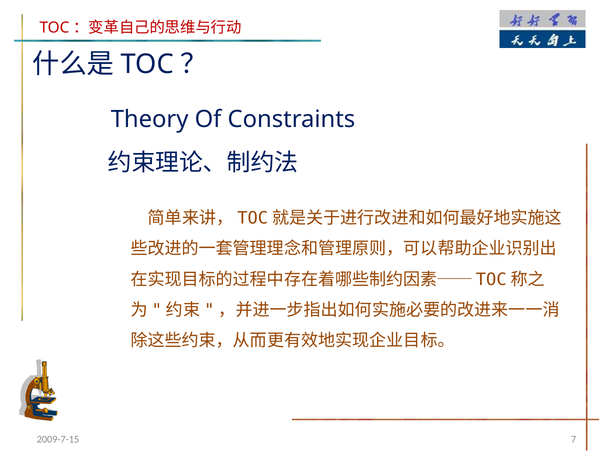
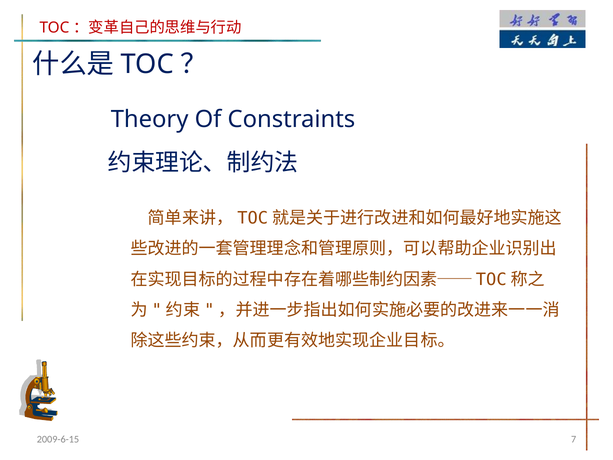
2009-7-15: 2009-7-15 -> 2009-6-15
